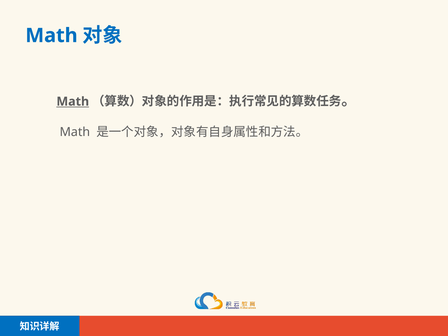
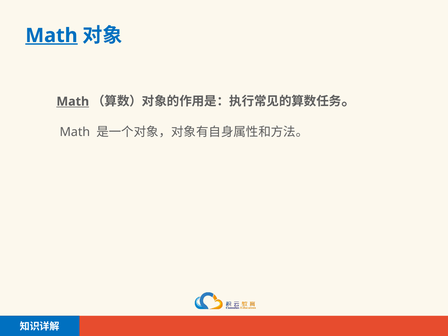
Math at (51, 36) underline: none -> present
